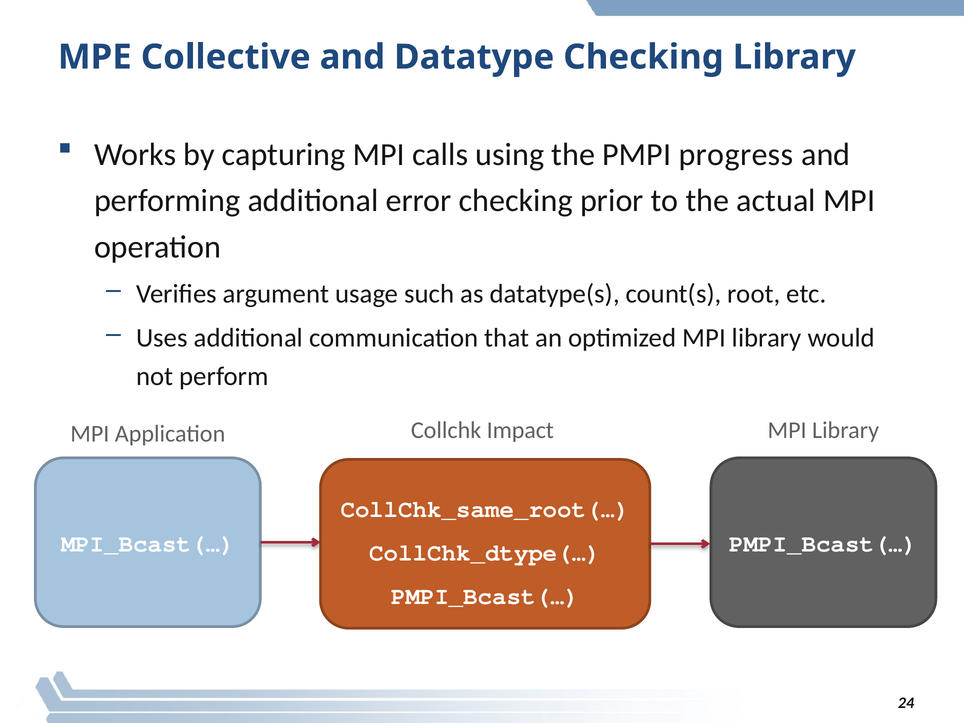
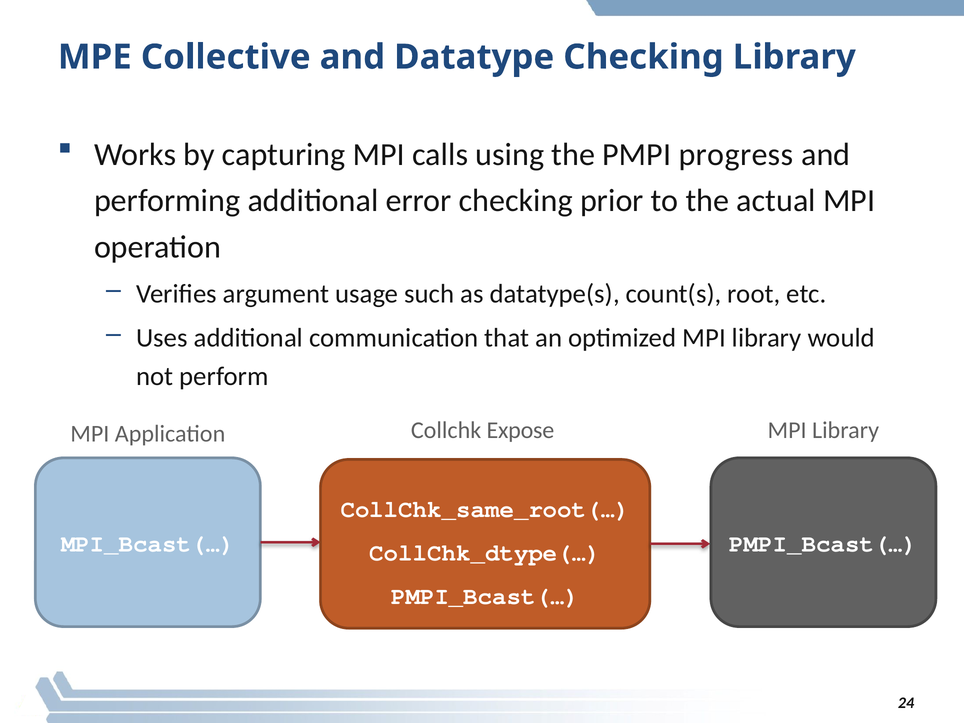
Impact: Impact -> Expose
